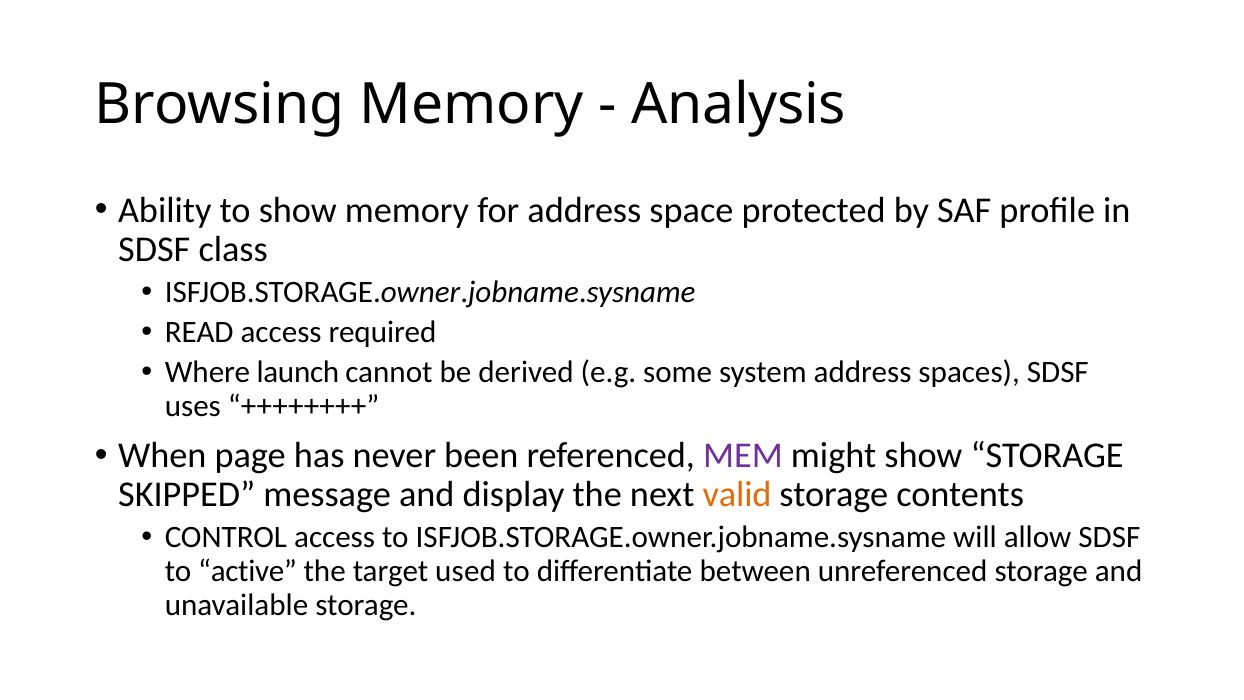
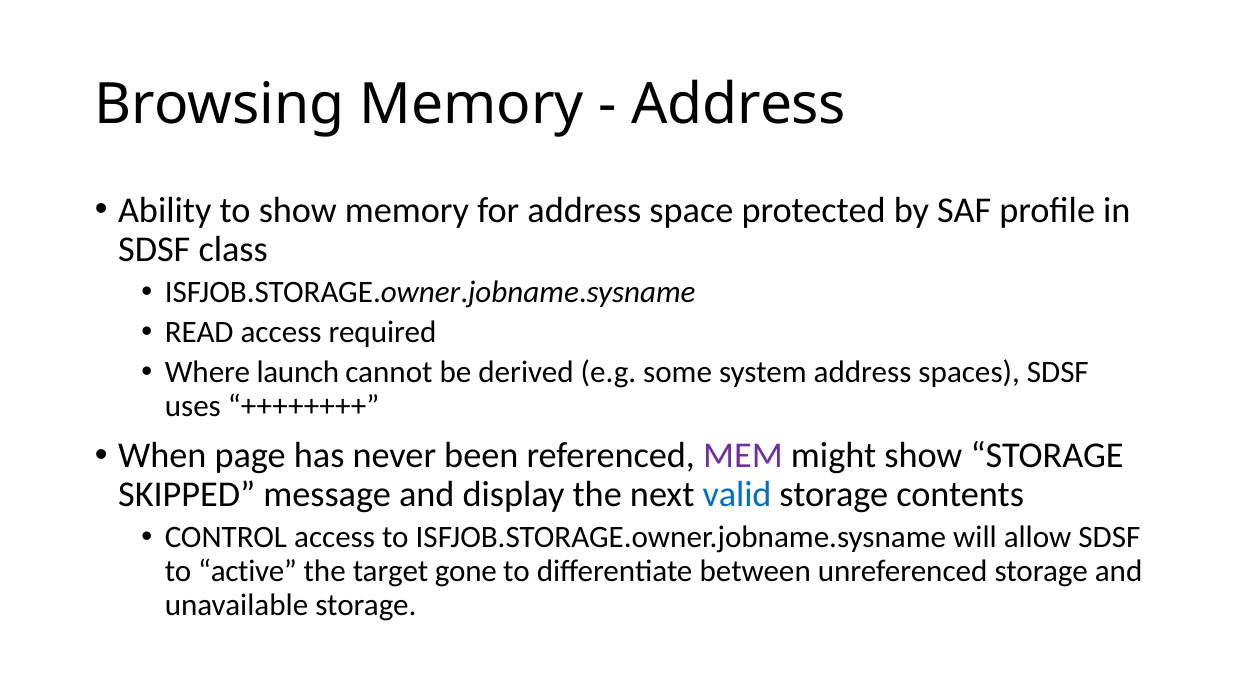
Analysis at (739, 104): Analysis -> Address
valid colour: orange -> blue
used: used -> gone
